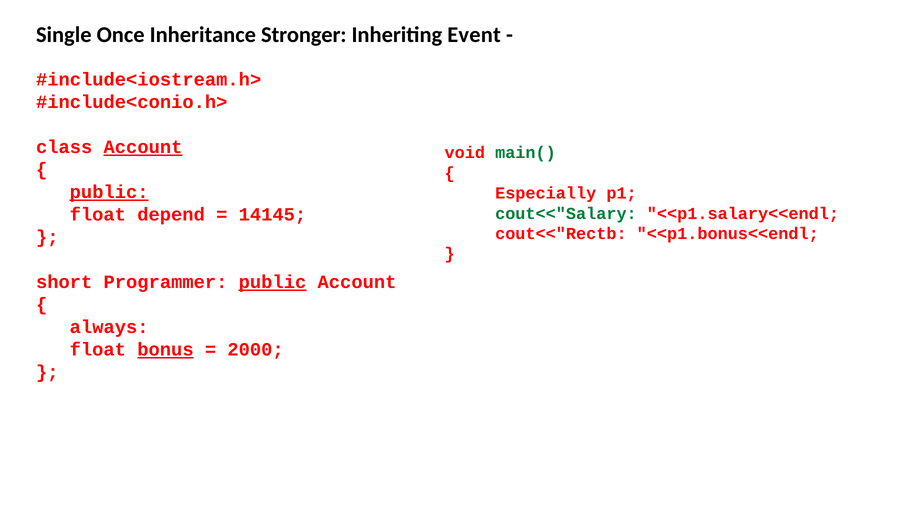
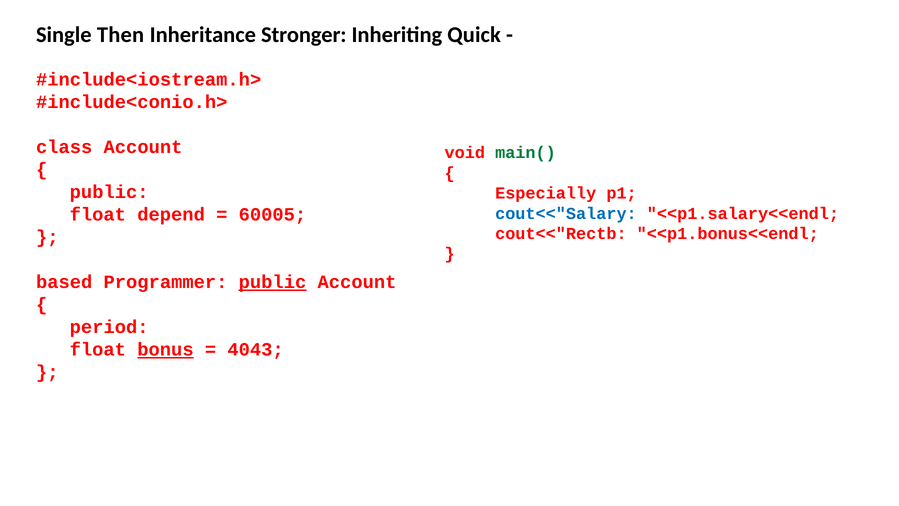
Once: Once -> Then
Event: Event -> Quick
Account at (143, 147) underline: present -> none
public at (109, 192) underline: present -> none
cout<<"Salary colour: green -> blue
14145: 14145 -> 60005
short: short -> based
always: always -> period
2000: 2000 -> 4043
